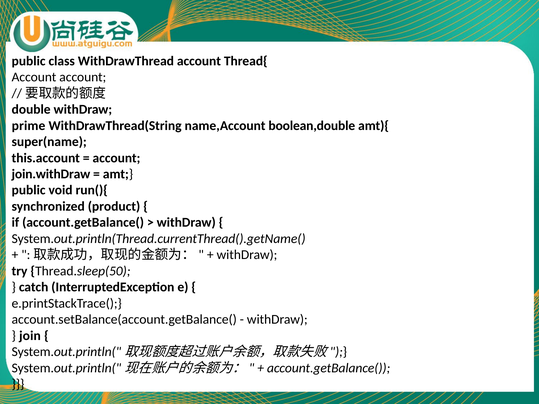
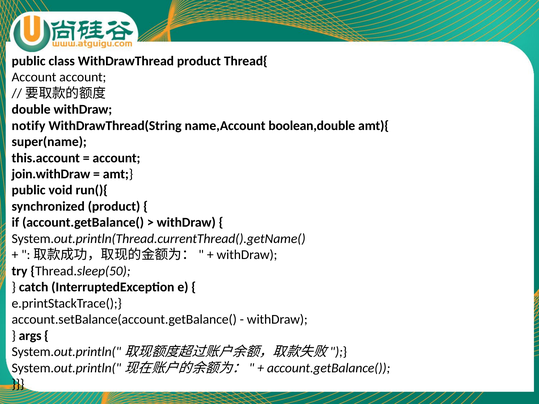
WithDrawThread account: account -> product
prime: prime -> notify
join: join -> args
